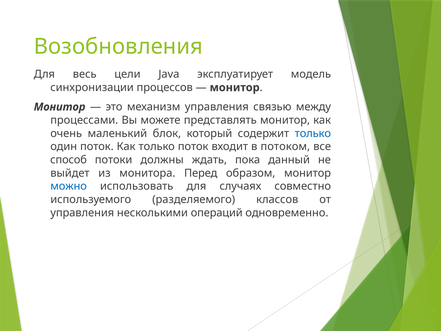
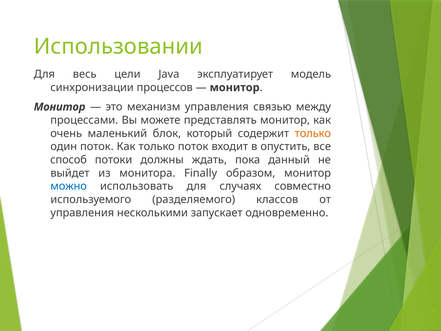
Возобновления: Возобновления -> Использовании
только at (313, 133) colour: blue -> orange
потоком: потоком -> опустить
Перед: Перед -> Finally
операций: операций -> запускает
